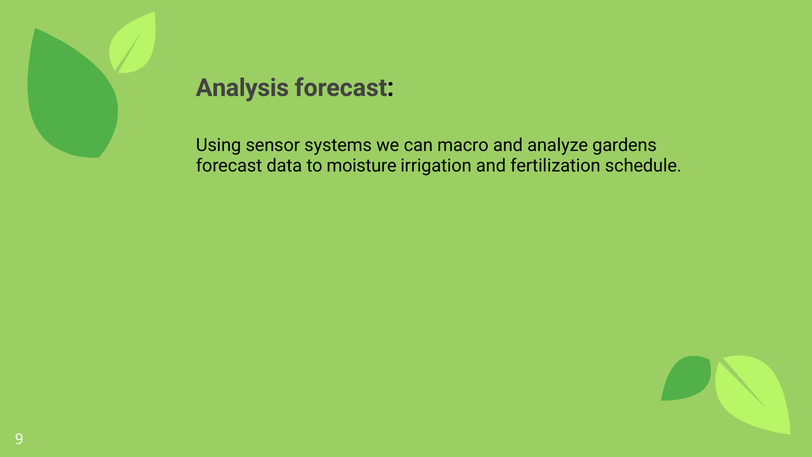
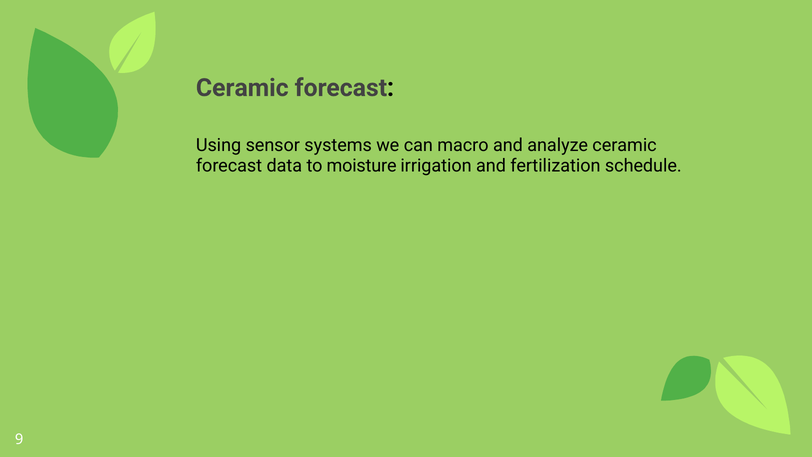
Analysis at (242, 88): Analysis -> Ceramic
analyze gardens: gardens -> ceramic
